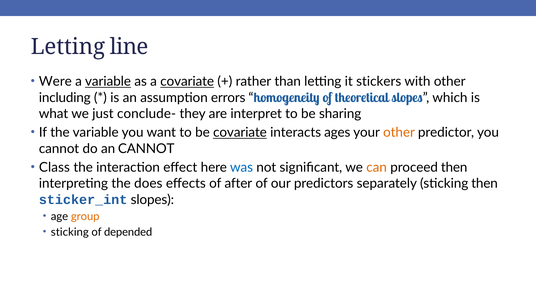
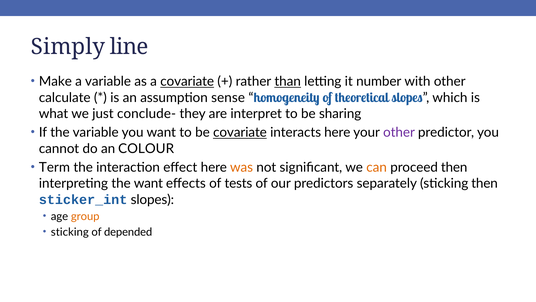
Letting at (68, 47): Letting -> Simply
Were: Were -> Make
variable at (108, 81) underline: present -> none
than underline: none -> present
stickers: stickers -> number
including: including -> calculate
errors: errors -> sense
interacts ages: ages -> here
other at (399, 132) colour: orange -> purple
an CANNOT: CANNOT -> COLOUR
Class: Class -> Term
was colour: blue -> orange
the does: does -> want
after: after -> tests
